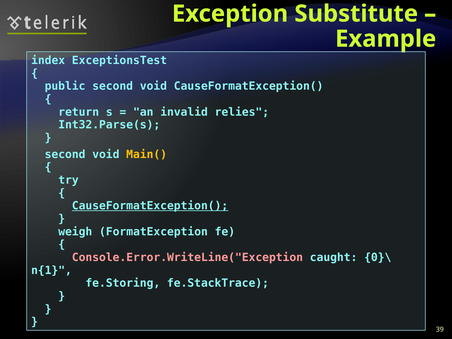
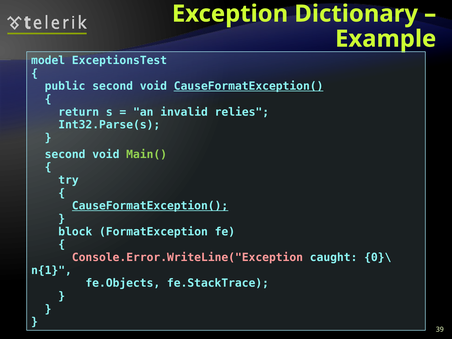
Substitute: Substitute -> Dictionary
index: index -> model
CauseFormatException( at (249, 86) underline: none -> present
Main( colour: yellow -> light green
weigh: weigh -> block
fe.Storing: fe.Storing -> fe.Objects
